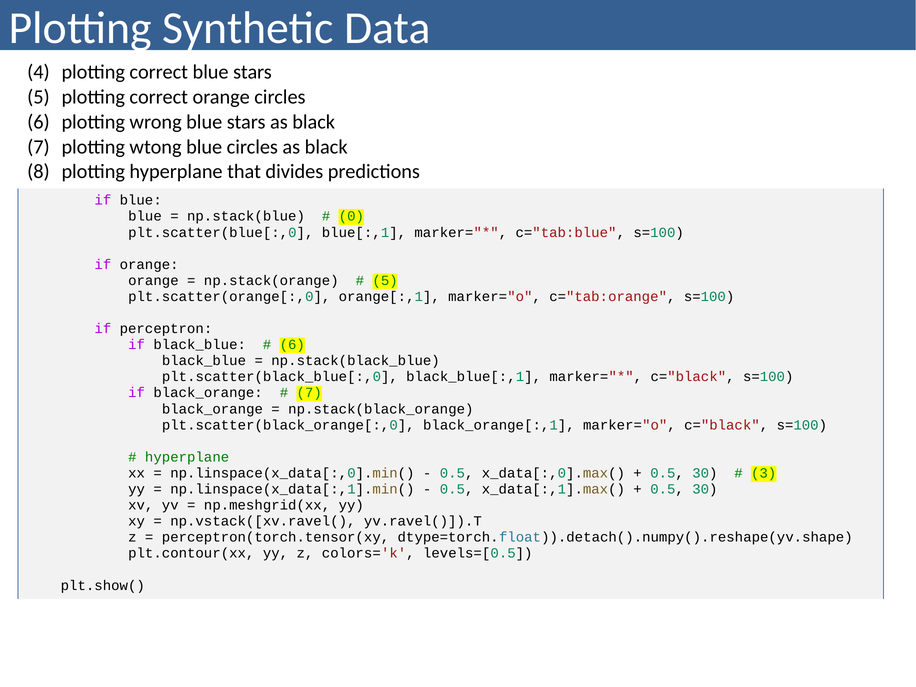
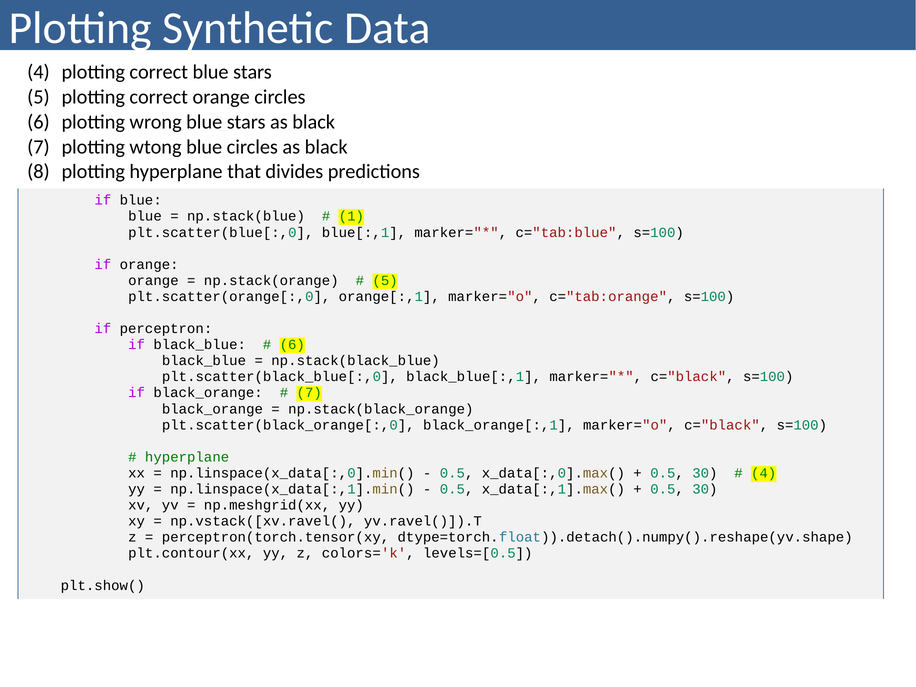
0: 0 -> 1
3 at (764, 473): 3 -> 4
